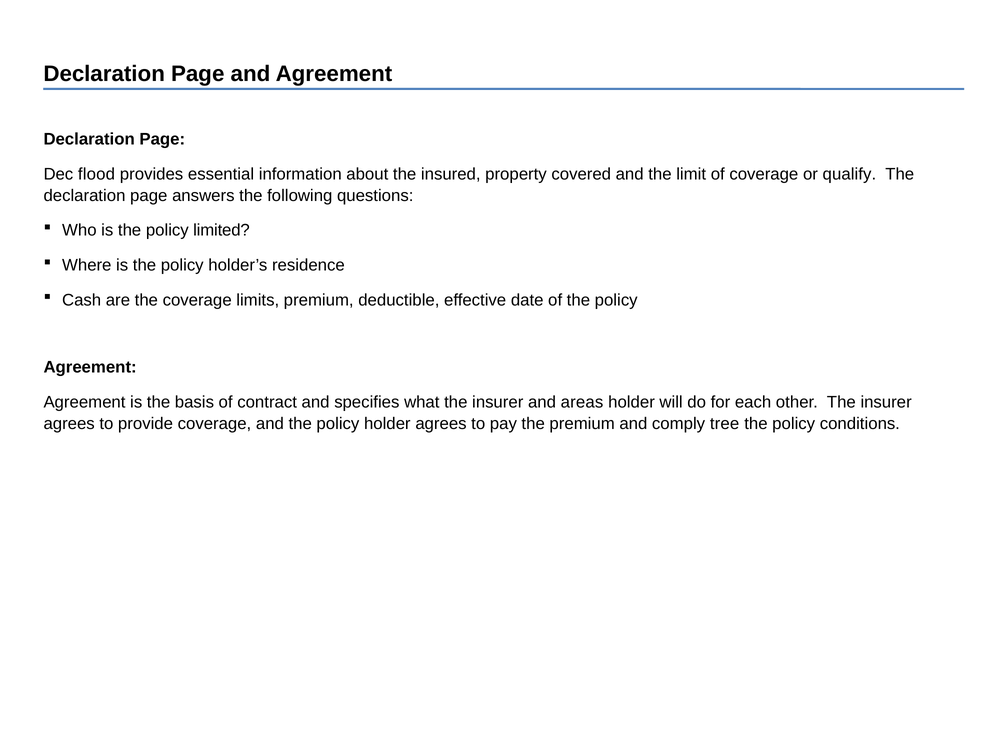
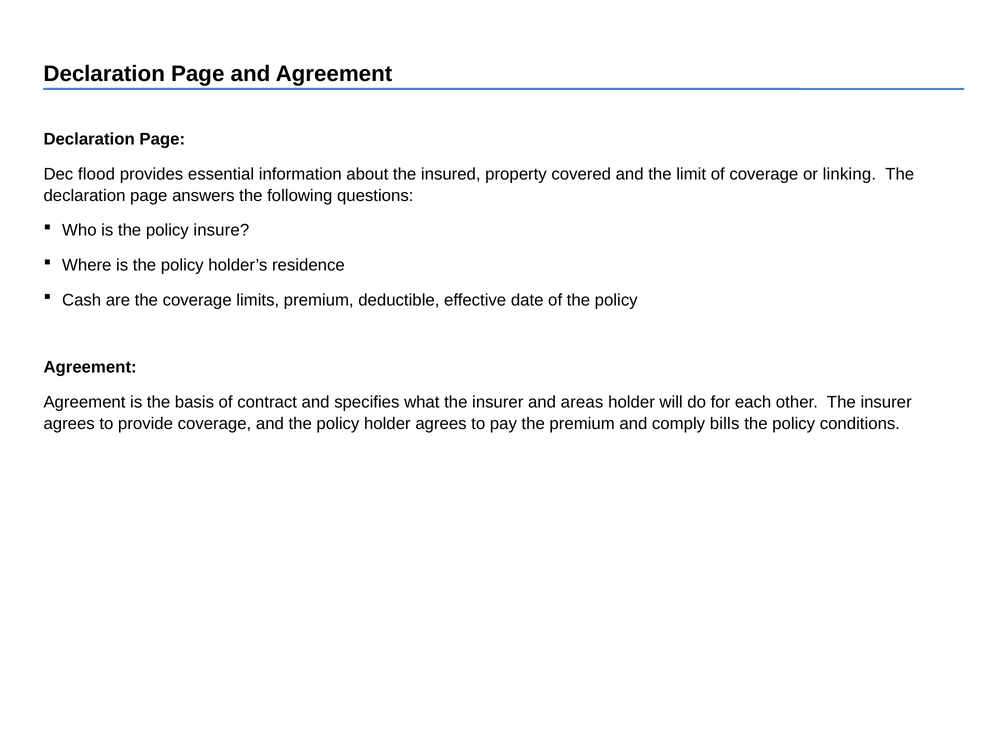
qualify: qualify -> linking
limited: limited -> insure
tree: tree -> bills
